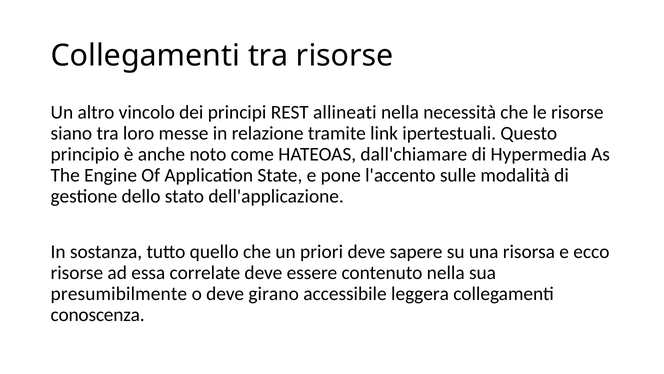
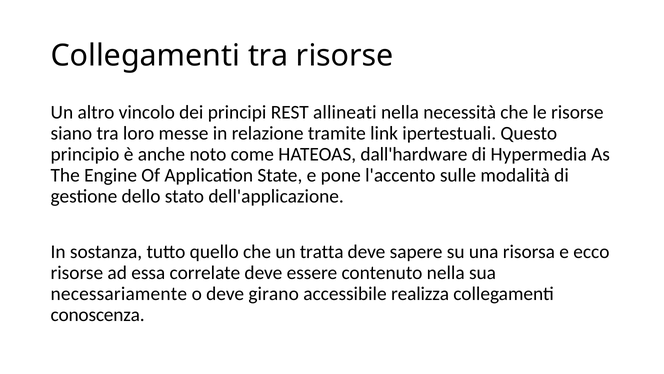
dall'chiamare: dall'chiamare -> dall'hardware
priori: priori -> tratta
presumibilmente: presumibilmente -> necessariamente
leggera: leggera -> realizza
